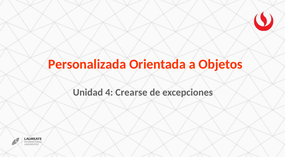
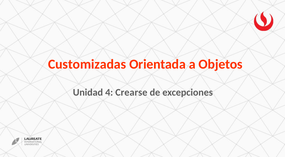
Personalizada: Personalizada -> Customizadas
